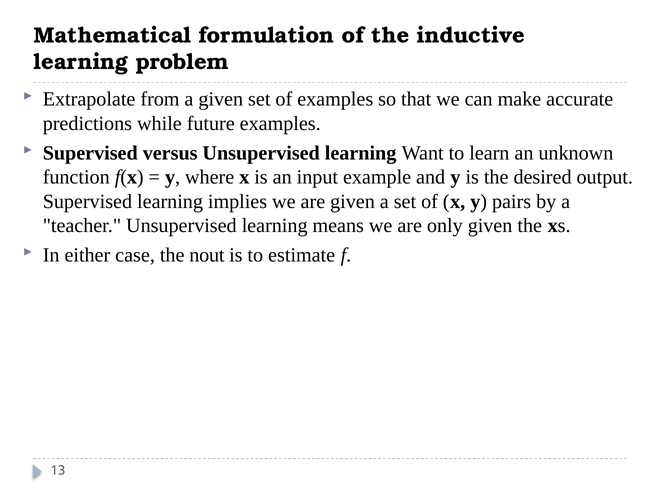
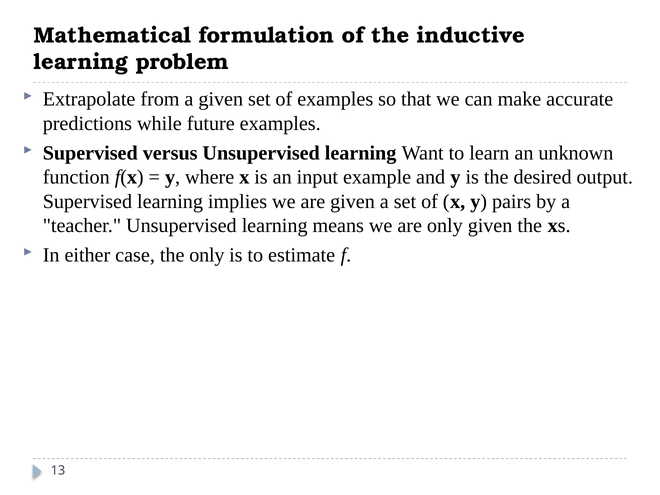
the nout: nout -> only
